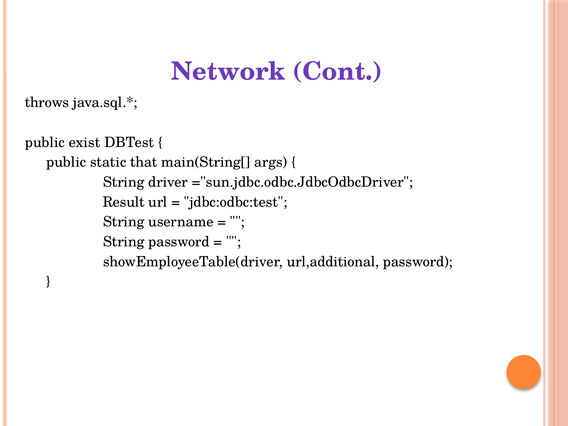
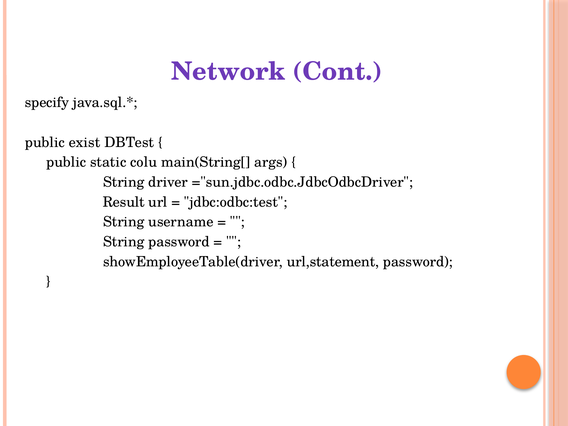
throws: throws -> specify
that: that -> colu
url,additional: url,additional -> url,statement
